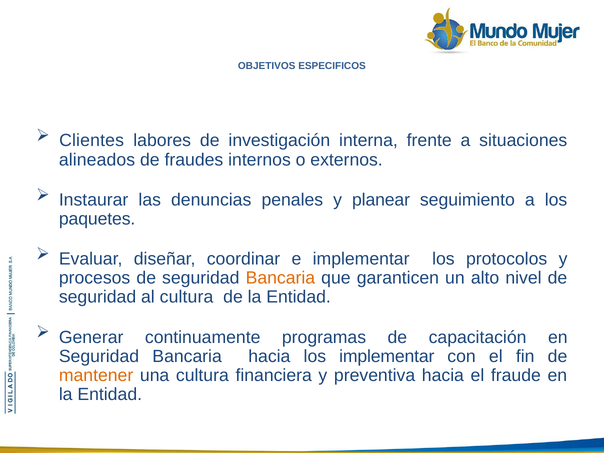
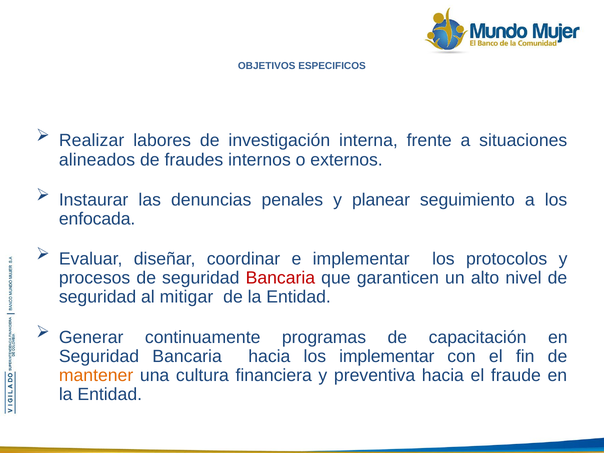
Clientes: Clientes -> Realizar
paquetes: paquetes -> enfocada
Bancaria at (280, 278) colour: orange -> red
al cultura: cultura -> mitigar
